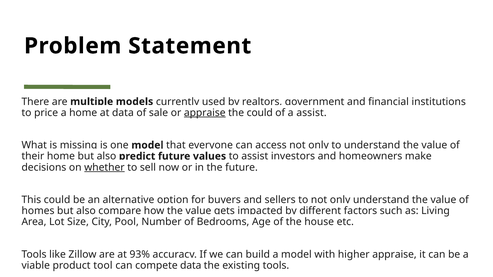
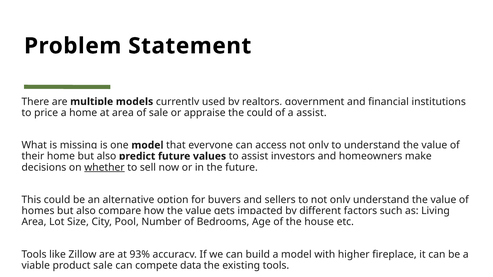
at data: data -> area
appraise at (205, 113) underline: present -> none
higher appraise: appraise -> fireplace
product tool: tool -> sale
